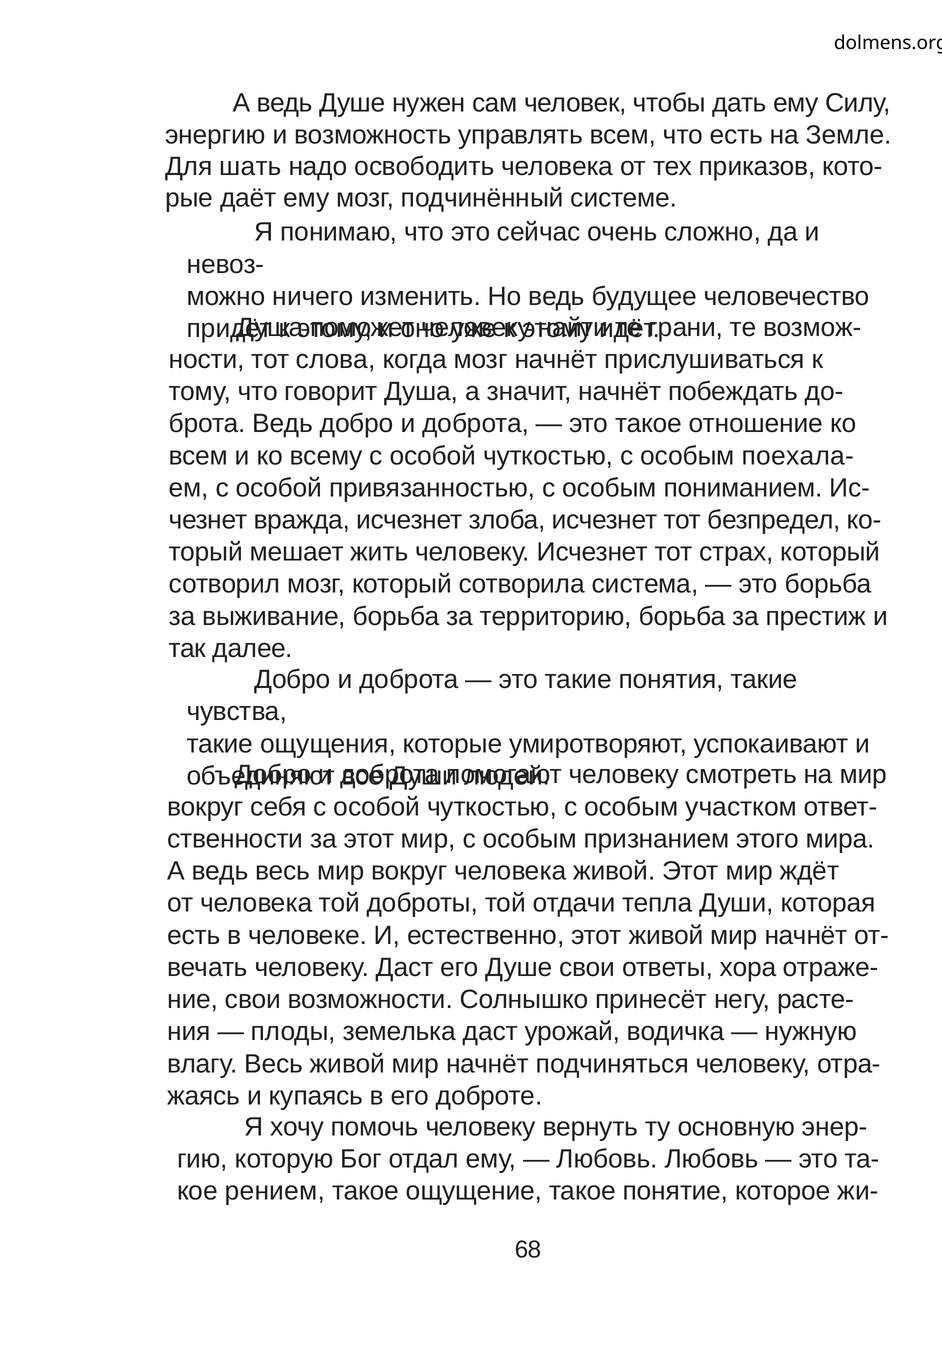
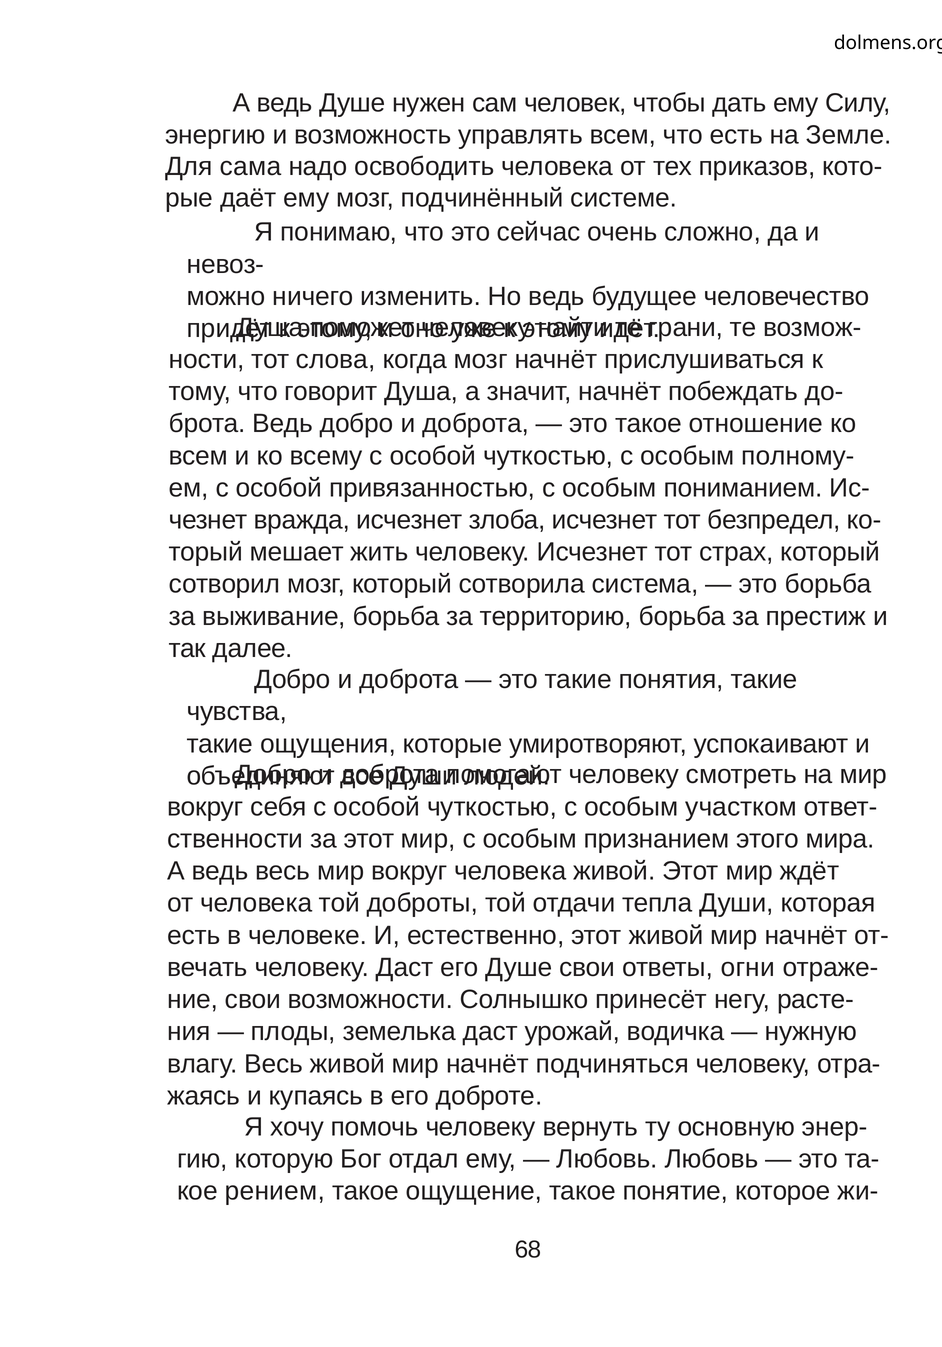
шать: шать -> сама
поехала-: поехала- -> полному-
хора: хора -> огни
